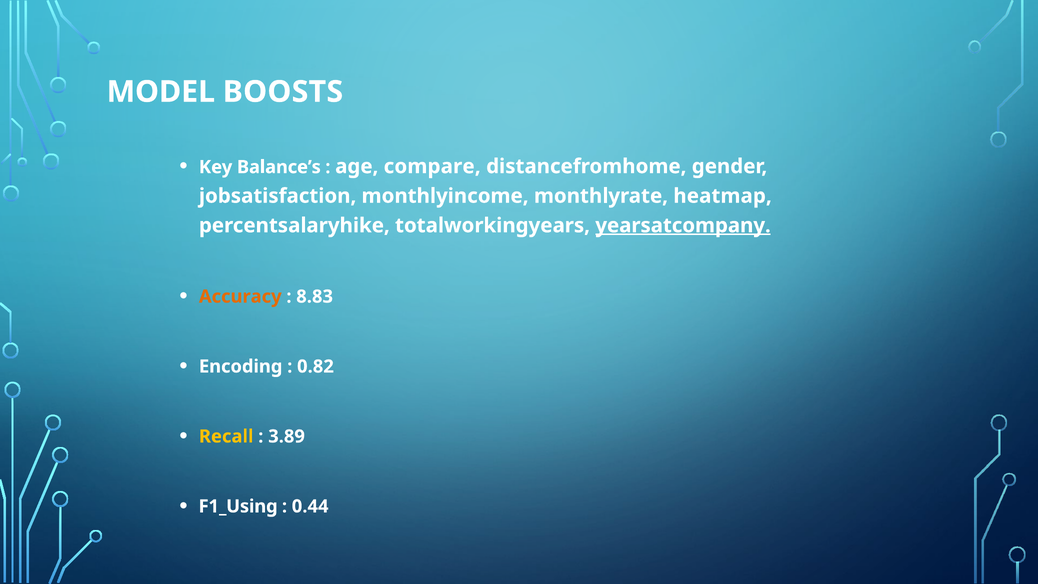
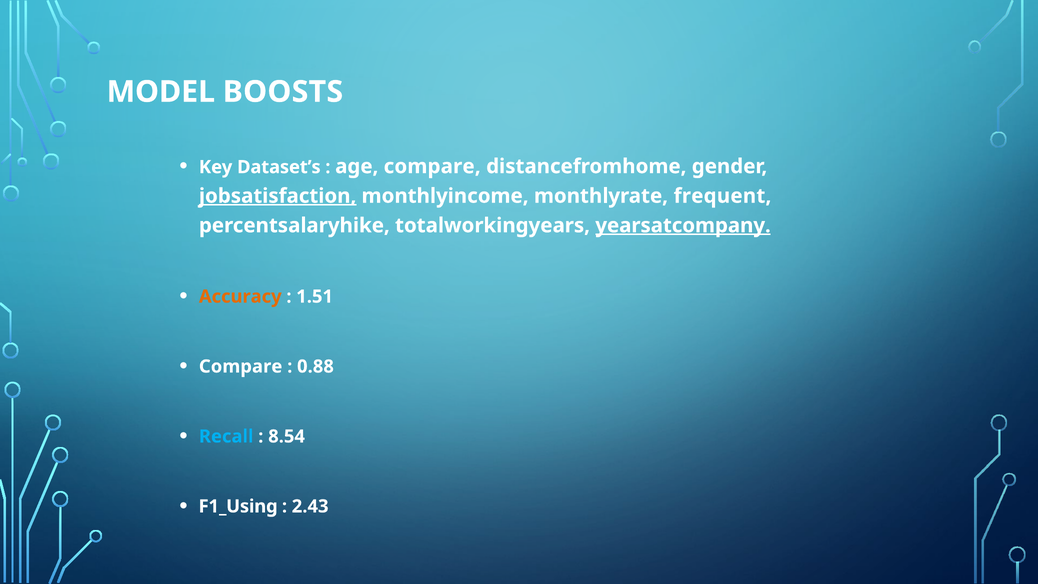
Balance’s: Balance’s -> Dataset’s
jobsatisfaction underline: none -> present
heatmap: heatmap -> frequent
8.83: 8.83 -> 1.51
Encoding at (241, 366): Encoding -> Compare
0.82: 0.82 -> 0.88
Recall colour: yellow -> light blue
3.89: 3.89 -> 8.54
0.44: 0.44 -> 2.43
